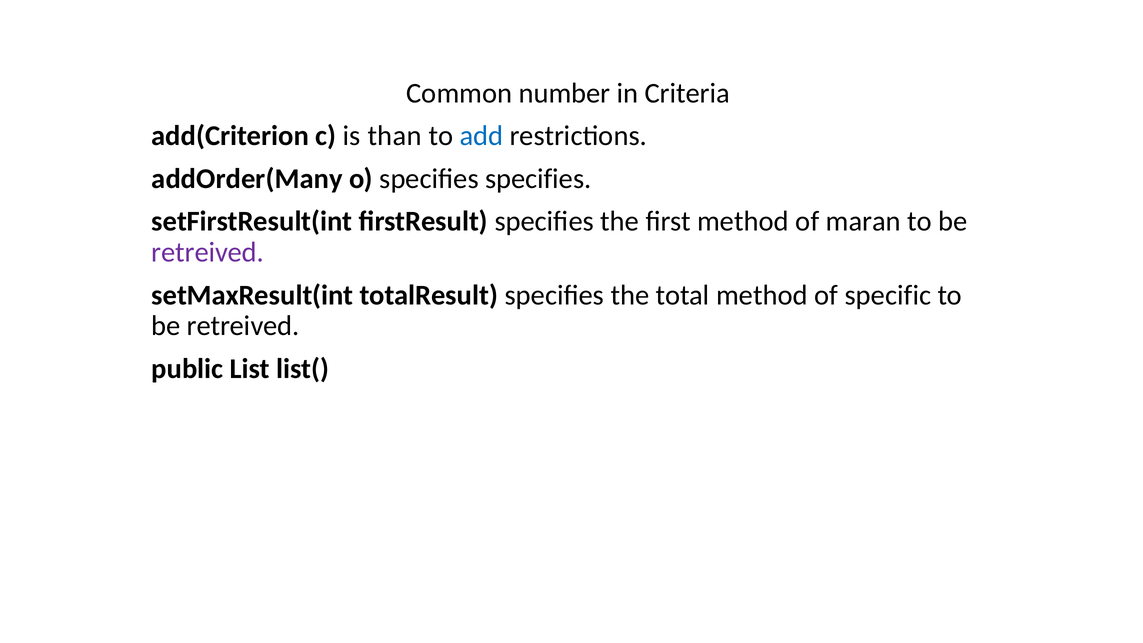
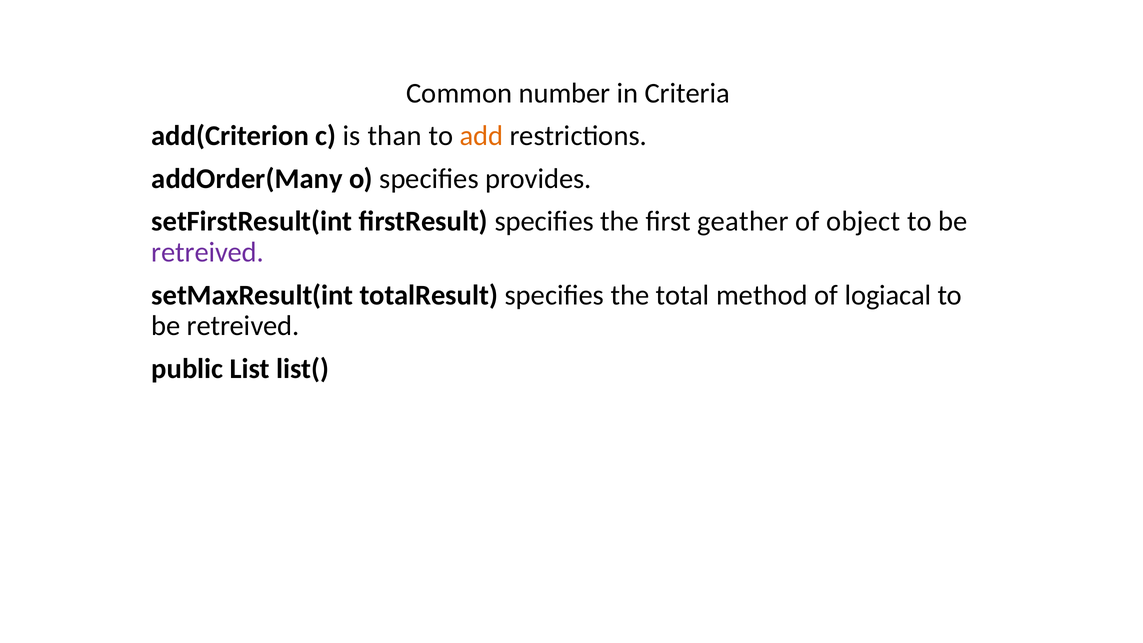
add colour: blue -> orange
specifies specifies: specifies -> provides
first method: method -> geather
maran: maran -> object
specific: specific -> logiacal
